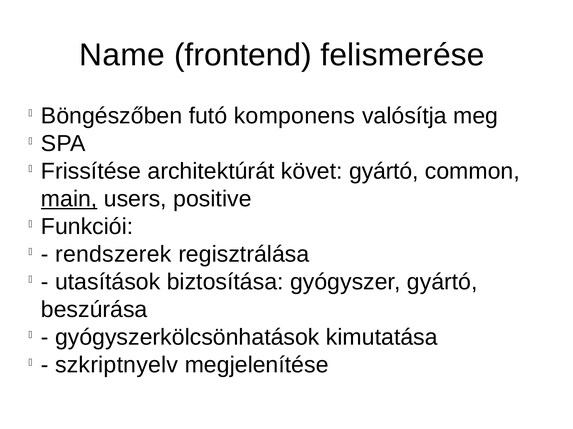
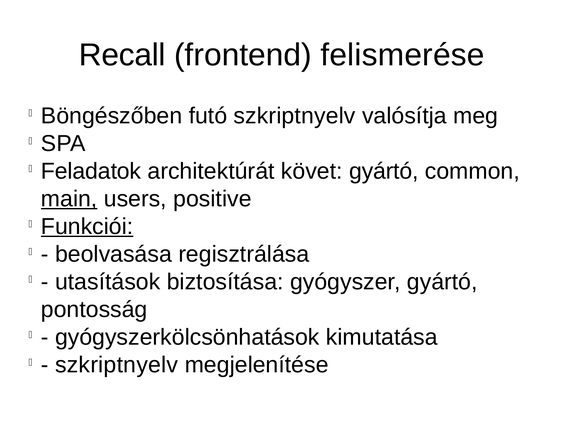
Name: Name -> Recall
futó komponens: komponens -> szkriptnyelv
Frissítése: Frissítése -> Feladatok
Funkciói underline: none -> present
rendszerek: rendszerek -> beolvasása
beszúrása: beszúrása -> pontosság
